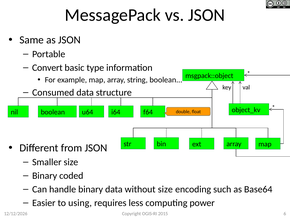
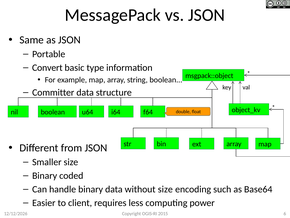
Consumed: Consumed -> Committer
using: using -> client
